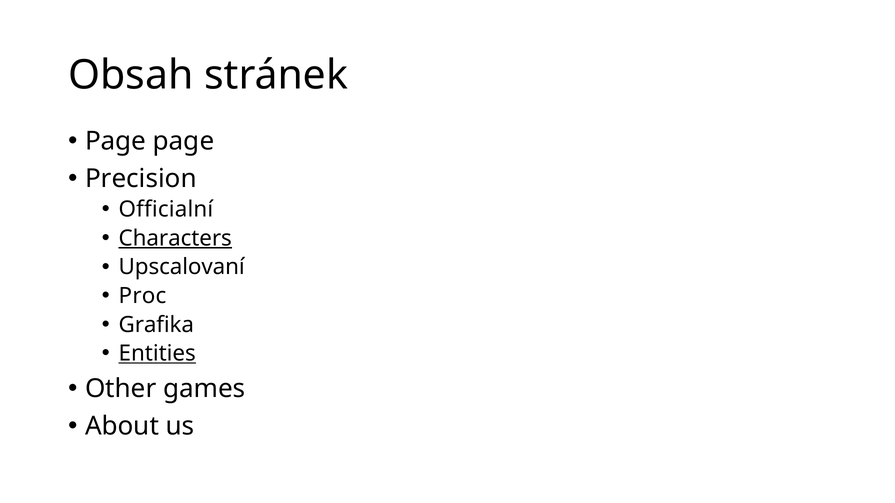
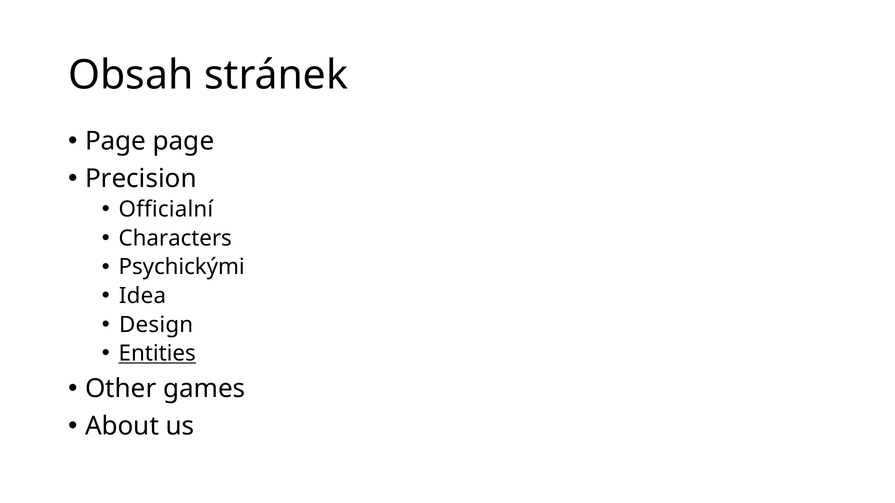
Characters underline: present -> none
Upscalovaní: Upscalovaní -> Psychickými
Proc: Proc -> Idea
Grafika: Grafika -> Design
